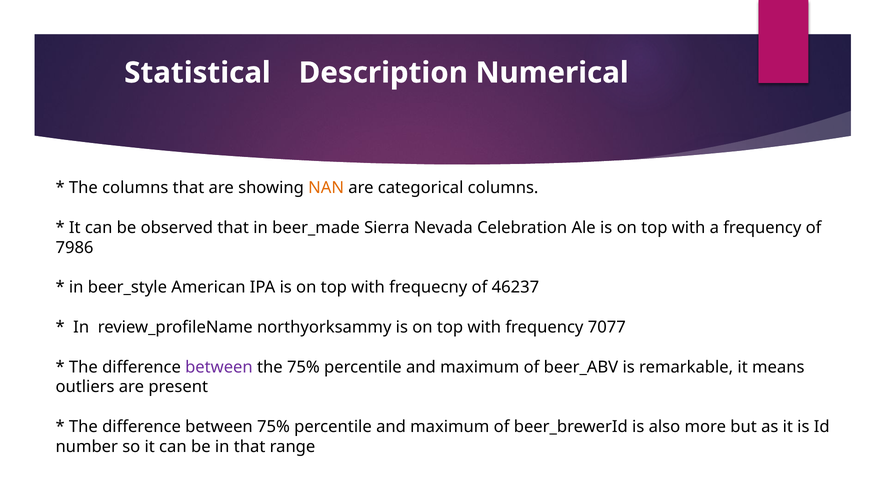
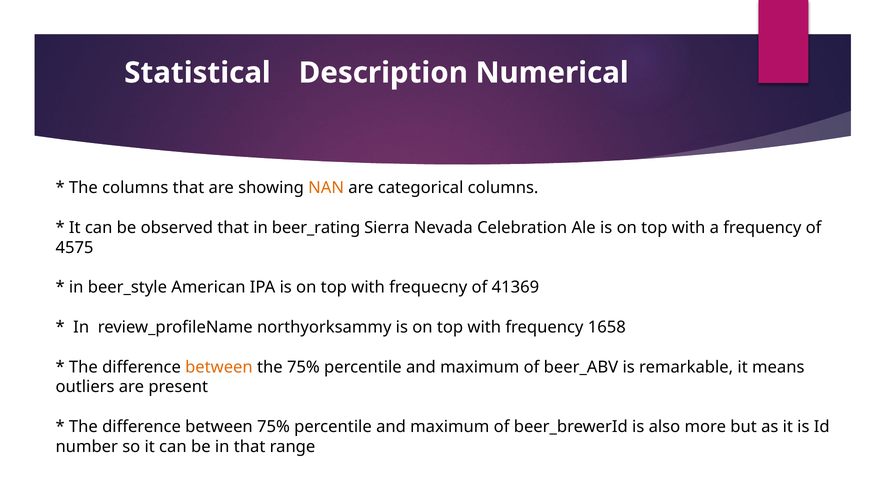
beer_made: beer_made -> beer_rating
7986: 7986 -> 4575
46237: 46237 -> 41369
7077: 7077 -> 1658
between at (219, 367) colour: purple -> orange
